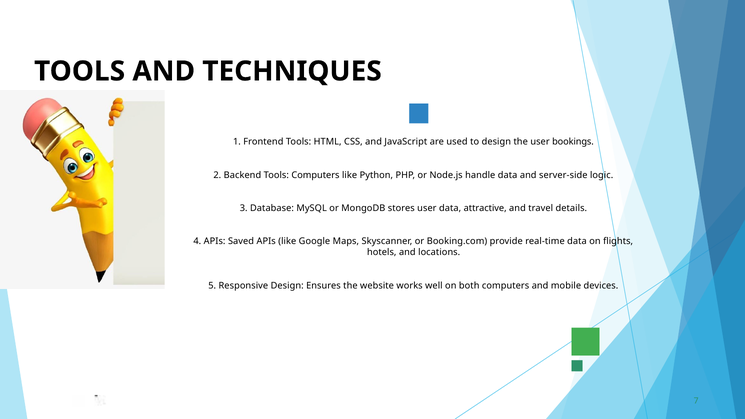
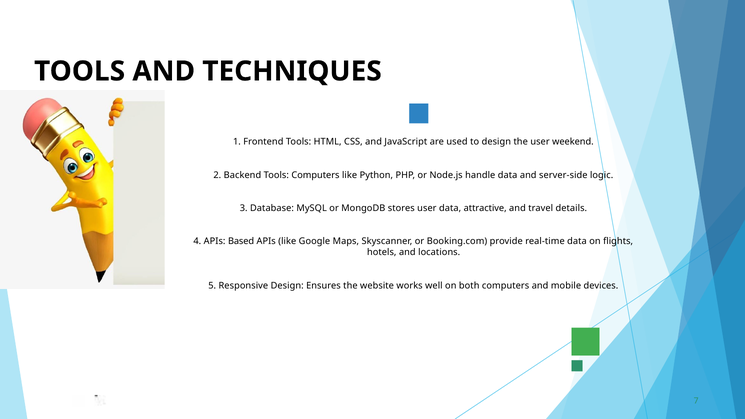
bookings: bookings -> weekend
Saved: Saved -> Based
